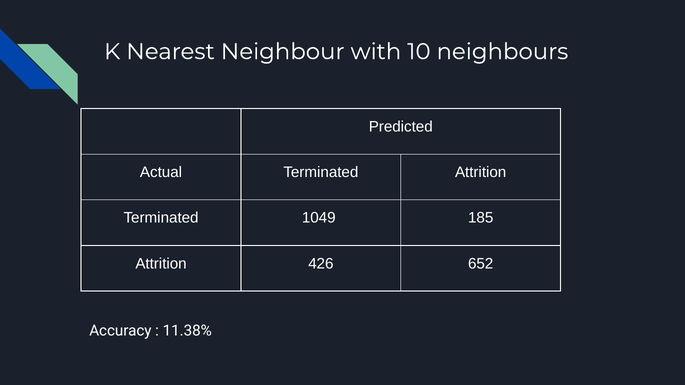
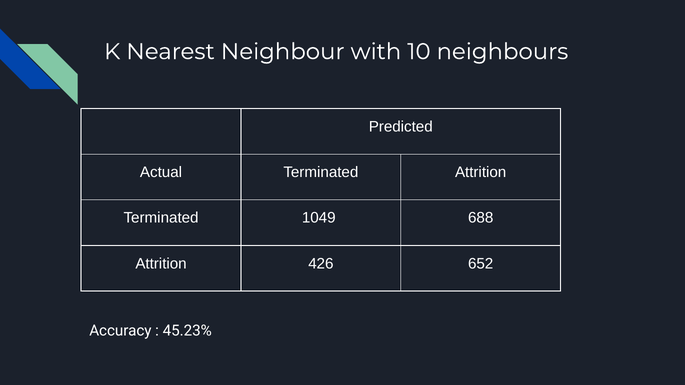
185: 185 -> 688
11.38%: 11.38% -> 45.23%
